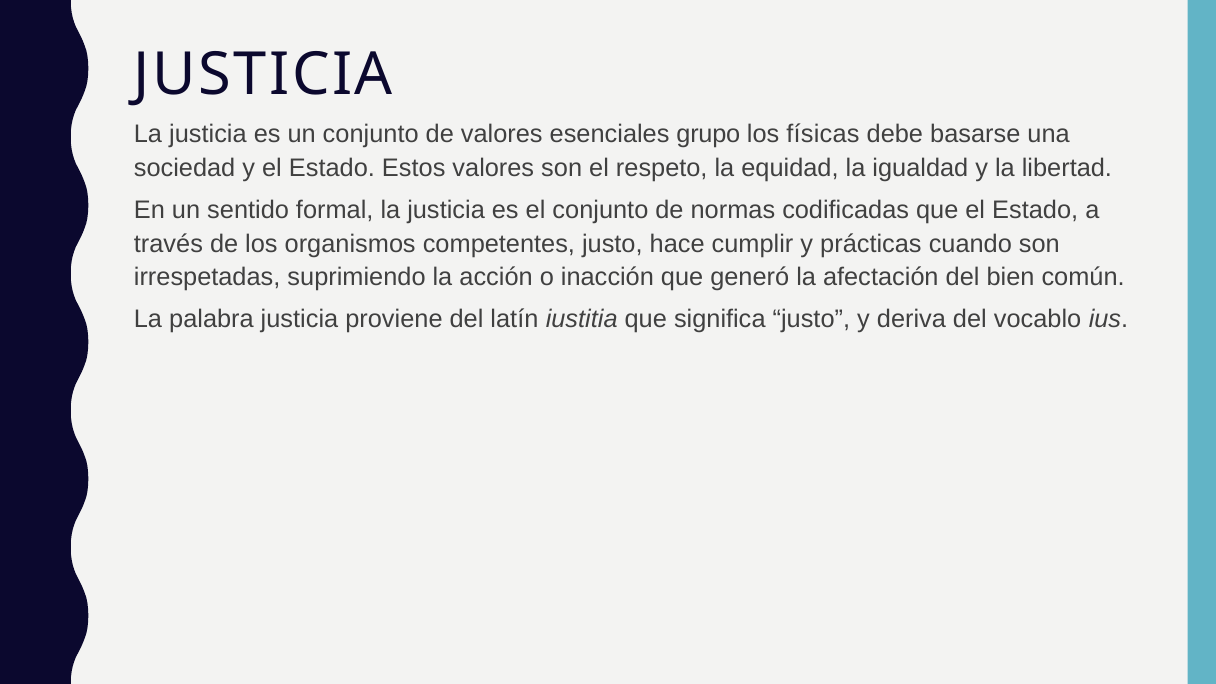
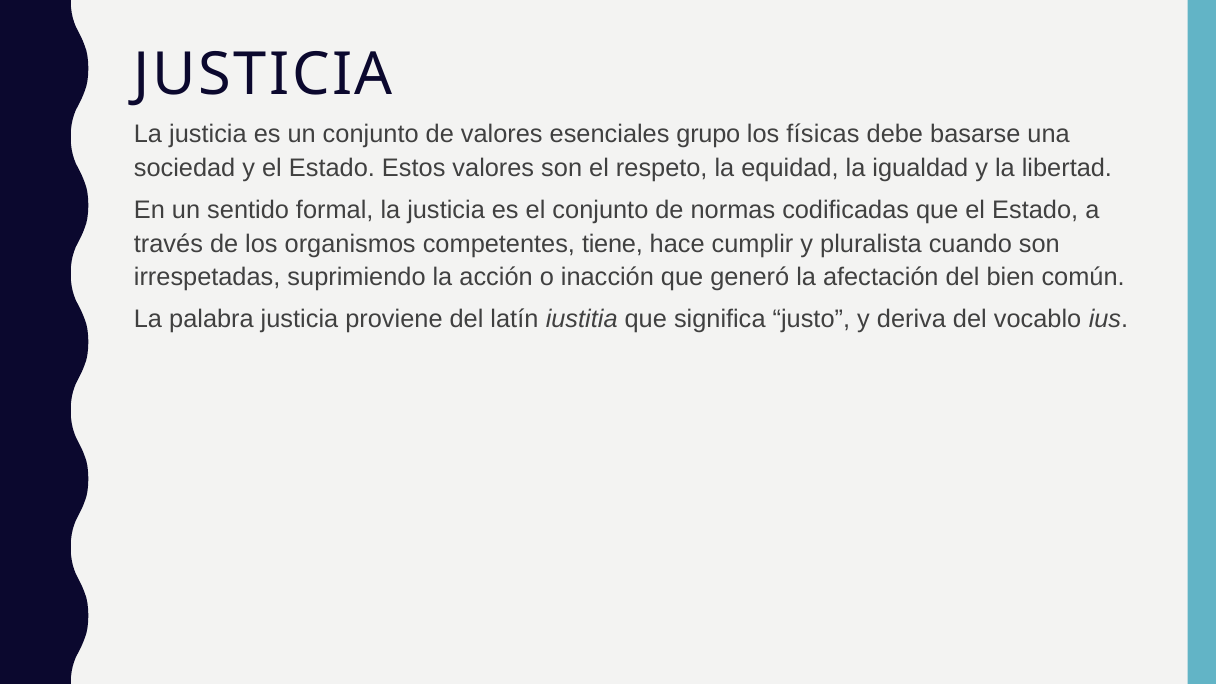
competentes justo: justo -> tiene
prácticas: prácticas -> pluralista
